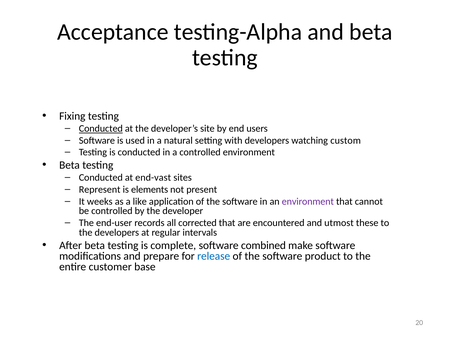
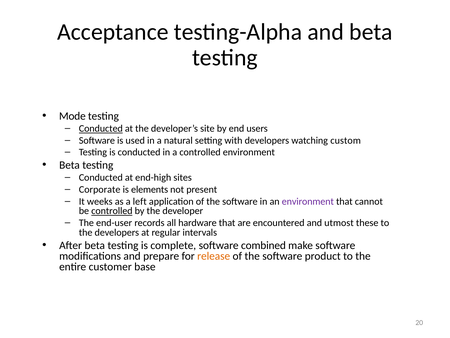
Fixing: Fixing -> Mode
end-vast: end-vast -> end-high
Represent: Represent -> Corporate
like: like -> left
controlled at (112, 211) underline: none -> present
corrected: corrected -> hardware
release colour: blue -> orange
